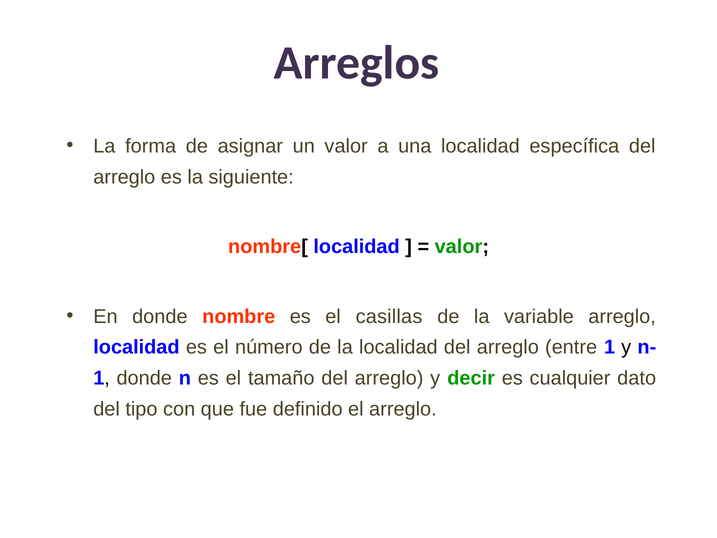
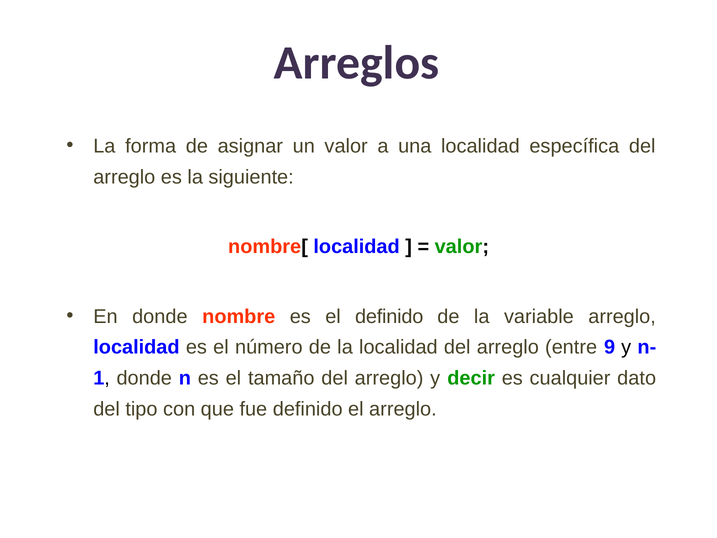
el casillas: casillas -> definido
entre 1: 1 -> 9
